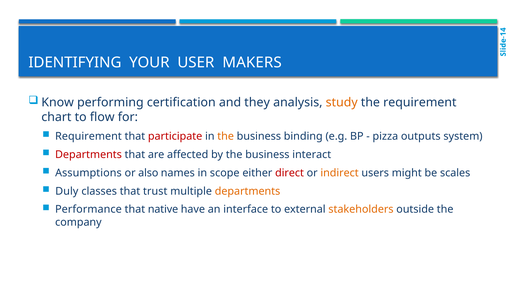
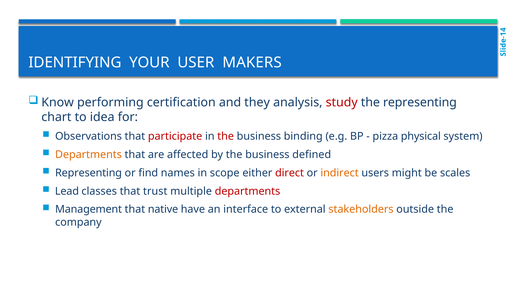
study colour: orange -> red
the requirement: requirement -> representing
flow: flow -> idea
Requirement at (88, 136): Requirement -> Observations
the at (226, 136) colour: orange -> red
outputs: outputs -> physical
Departments at (88, 155) colour: red -> orange
interact: interact -> defined
Assumptions at (88, 173): Assumptions -> Representing
also: also -> find
Duly: Duly -> Lead
departments at (248, 191) colour: orange -> red
Performance: Performance -> Management
